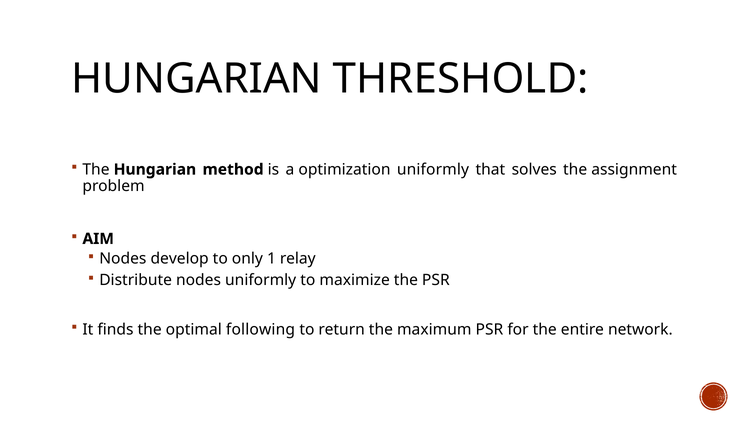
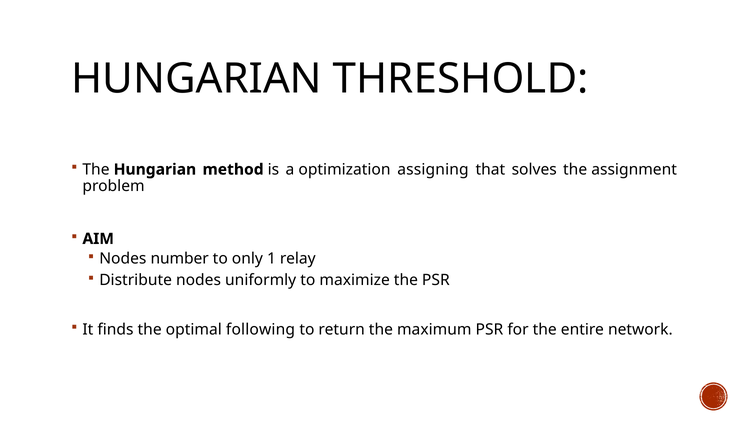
optimization uniformly: uniformly -> assigning
develop: develop -> number
